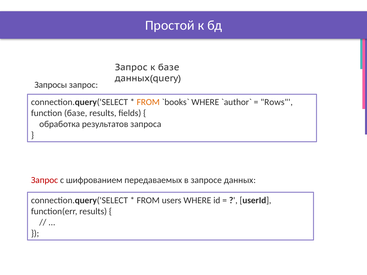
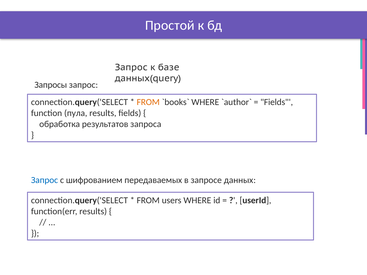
Rows at (277, 102): Rows -> Fields
function базе: базе -> пула
Запрос at (45, 180) colour: red -> blue
